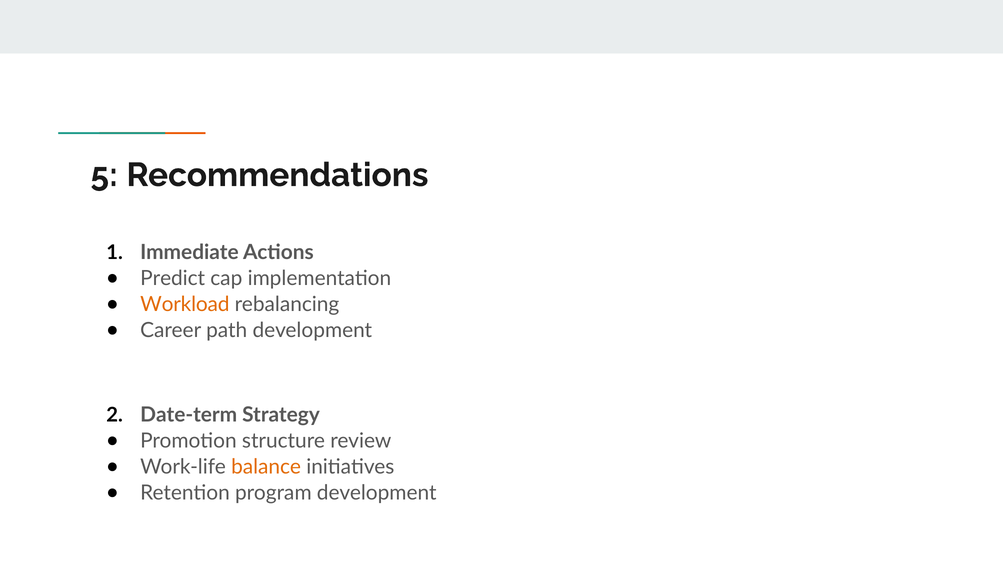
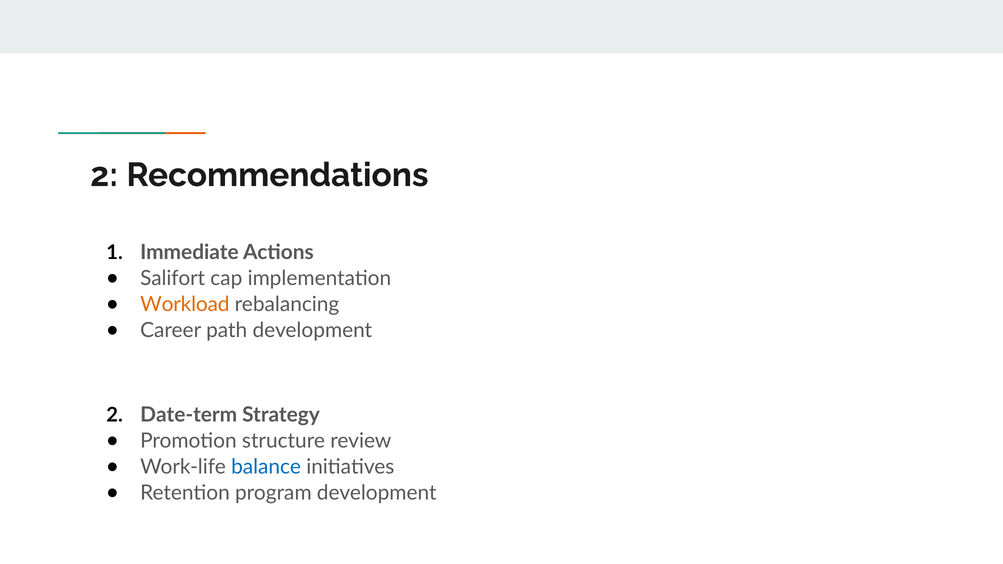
5 at (104, 175): 5 -> 2
Predict: Predict -> Salifort
balance colour: orange -> blue
